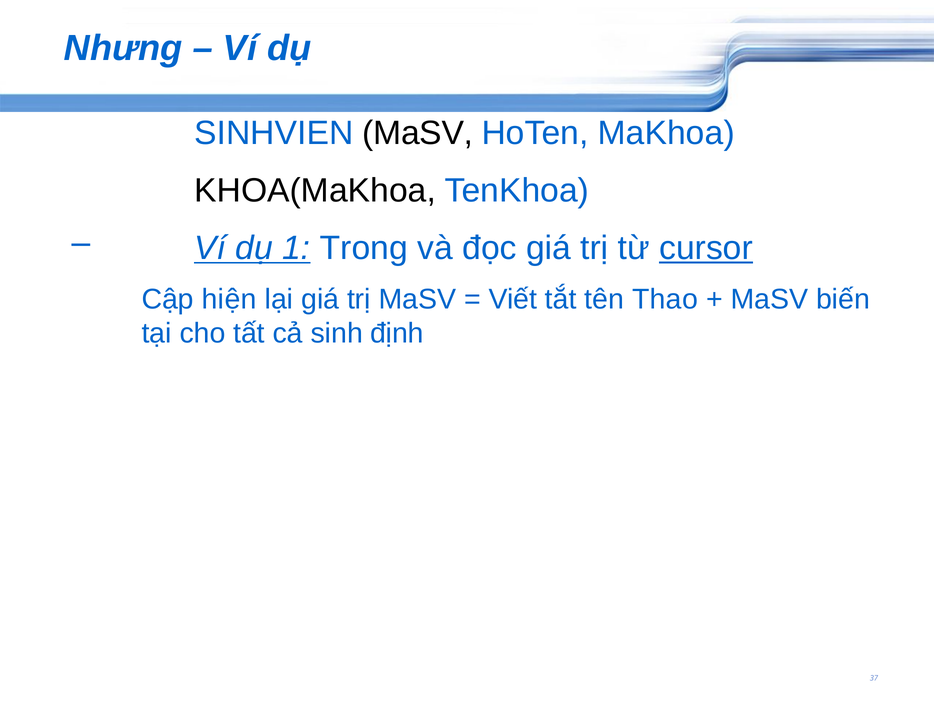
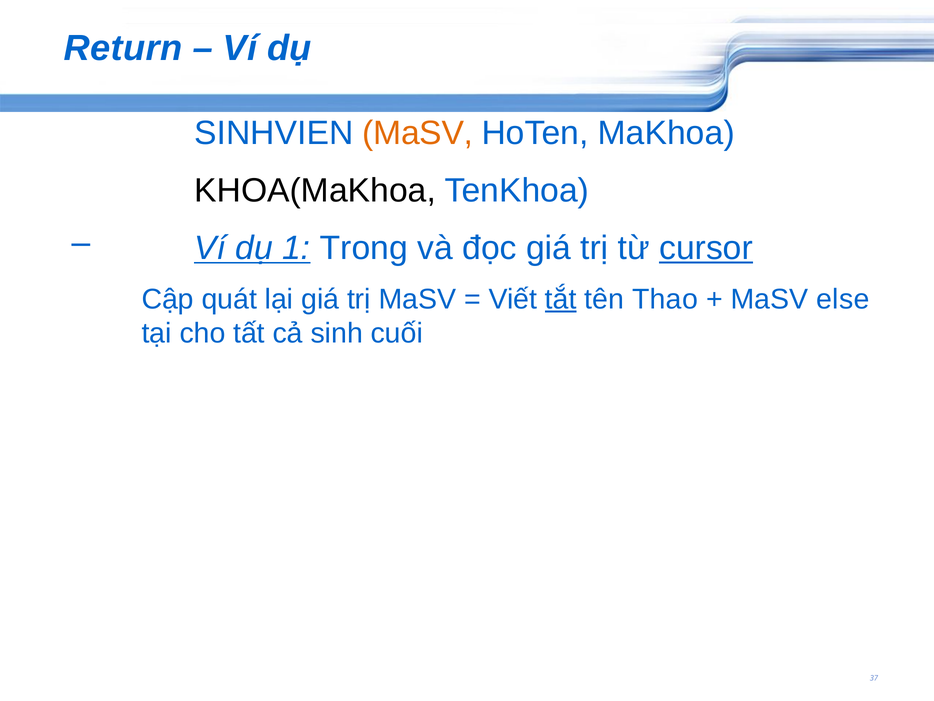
Nhưng: Nhưng -> Return
MaSV at (418, 133) colour: black -> orange
hiện: hiện -> quát
tắt underline: none -> present
biến: biến -> else
định: định -> cuối
